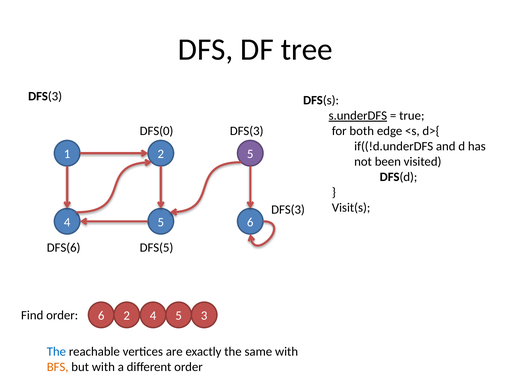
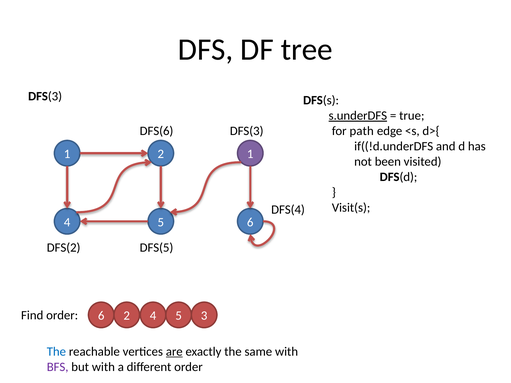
DFS(0: DFS(0 -> DFS(6
both: both -> path
2 5: 5 -> 1
DFS(3 at (288, 210): DFS(3 -> DFS(4
DFS(6: DFS(6 -> DFS(2
are underline: none -> present
BFS colour: orange -> purple
